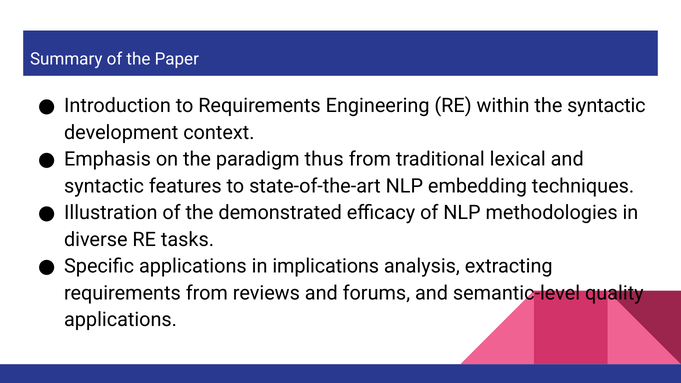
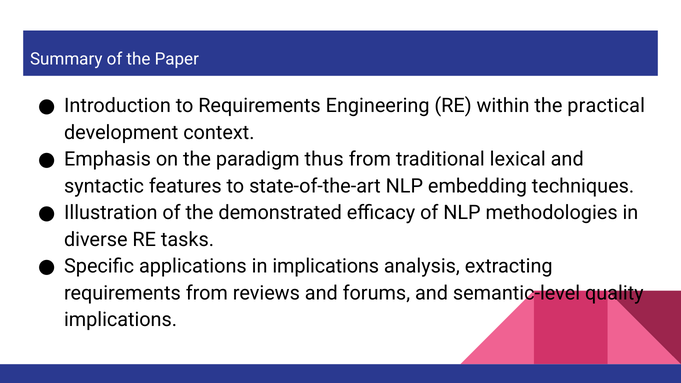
the syntactic: syntactic -> practical
applications at (121, 320): applications -> implications
